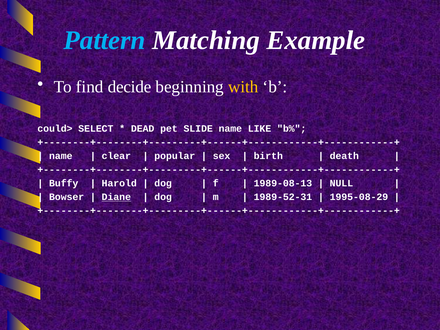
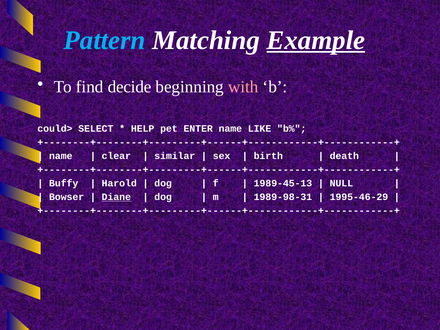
Example underline: none -> present
with colour: yellow -> pink
DEAD: DEAD -> HELP
SLIDE: SLIDE -> ENTER
popular: popular -> similar
1989-08-13: 1989-08-13 -> 1989-45-13
1989-52-31: 1989-52-31 -> 1989-98-31
1995-08-29: 1995-08-29 -> 1995-46-29
